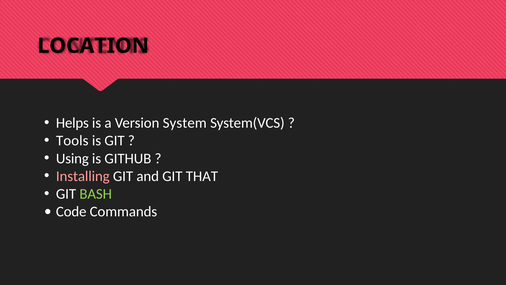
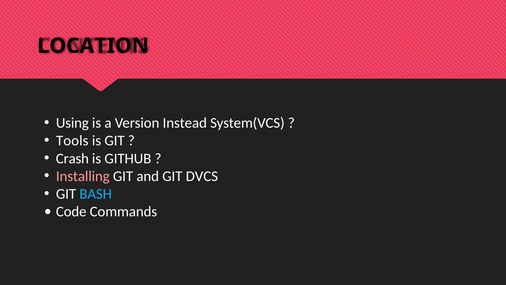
Helps: Helps -> Using
System: System -> Instead
Using: Using -> Crash
THAT: THAT -> DVCS
BASH colour: light green -> light blue
